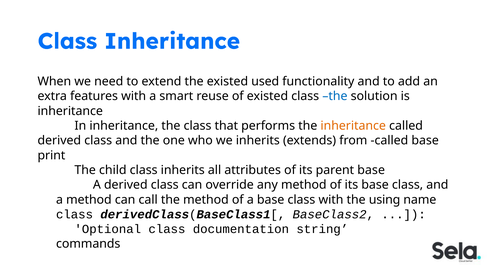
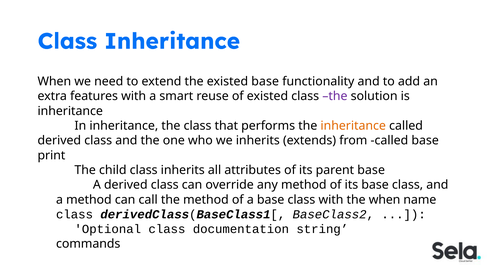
existed used: used -> base
the at (335, 96) colour: blue -> purple
the using: using -> when
